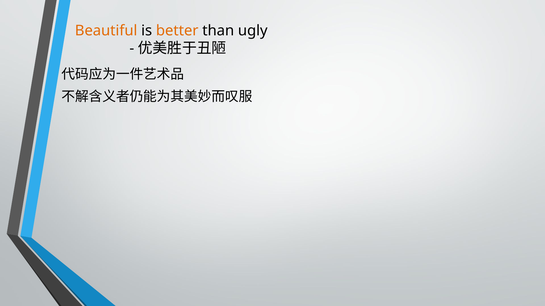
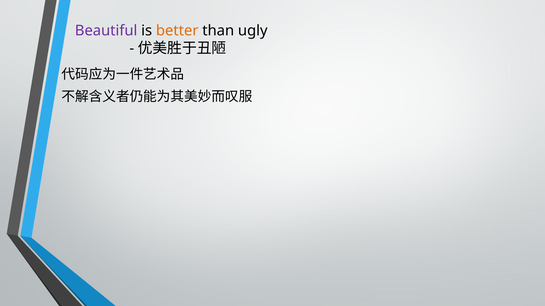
Beautiful colour: orange -> purple
